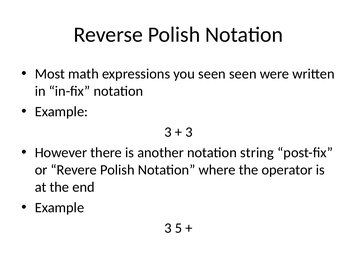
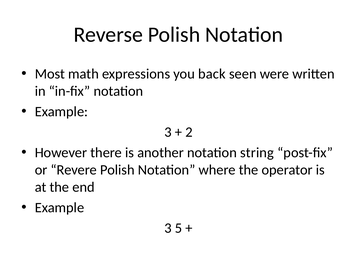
you seen: seen -> back
3 at (189, 132): 3 -> 2
